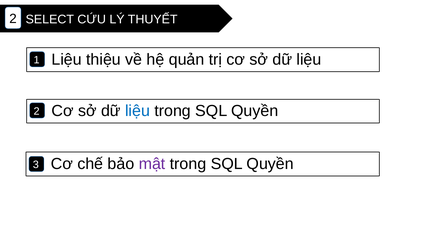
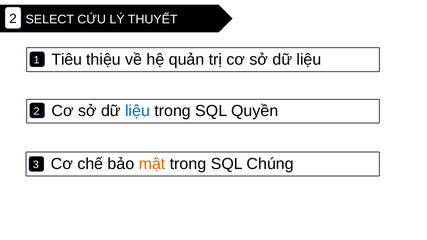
Liệu at (67, 60): Liệu -> Tiêu
mật colour: purple -> orange
Quyền at (270, 164): Quyền -> Chúng
